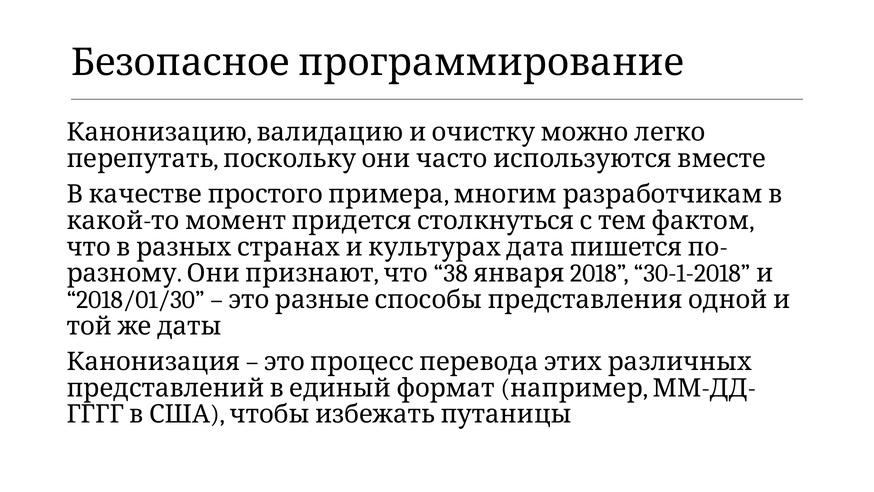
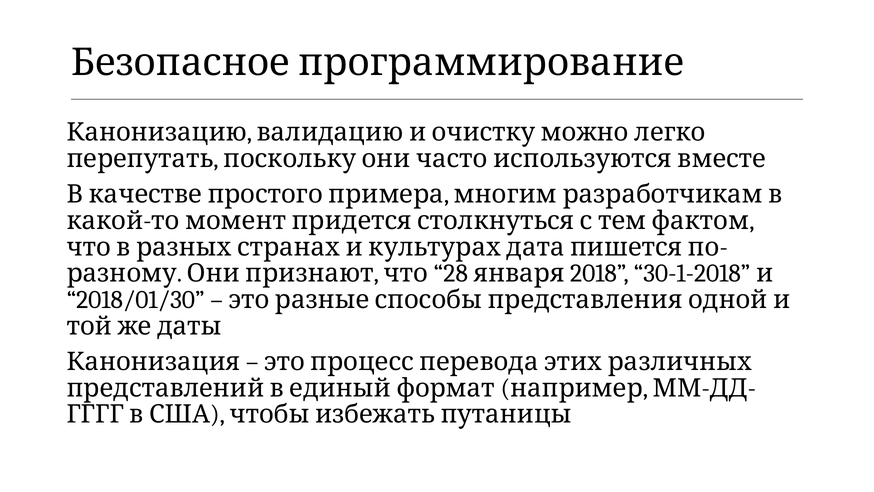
38: 38 -> 28
